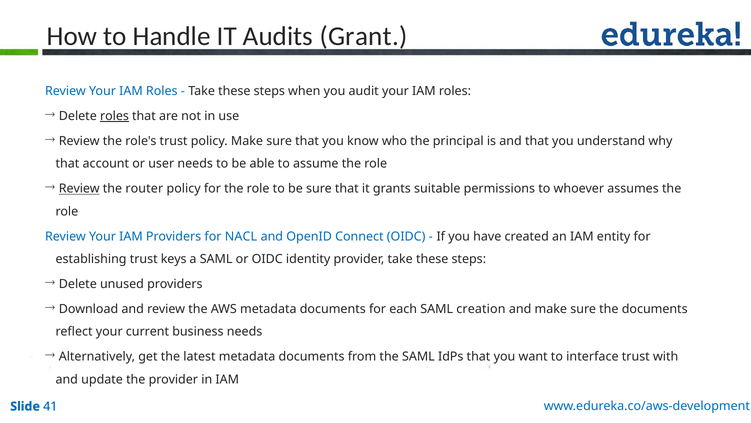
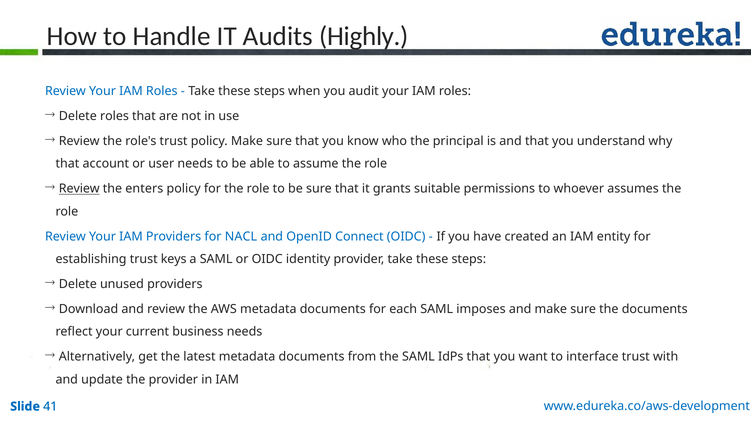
Grant: Grant -> Highly
roles at (115, 116) underline: present -> none
router: router -> enters
creation: creation -> imposes
